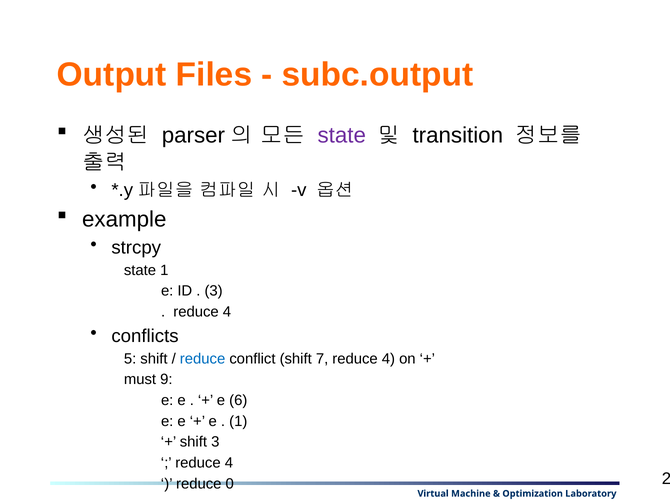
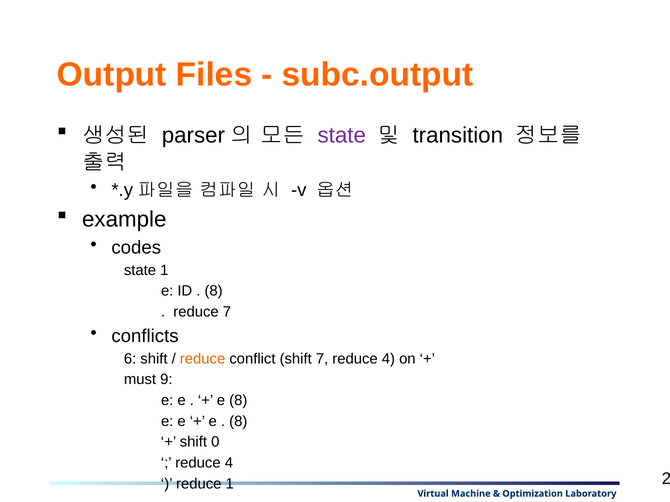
strcpy: strcpy -> codes
3 at (214, 291): 3 -> 8
4 at (227, 312): 4 -> 7
5: 5 -> 6
reduce at (203, 359) colour: blue -> orange
e 6: 6 -> 8
1 at (238, 422): 1 -> 8
shift 3: 3 -> 0
reduce 0: 0 -> 1
